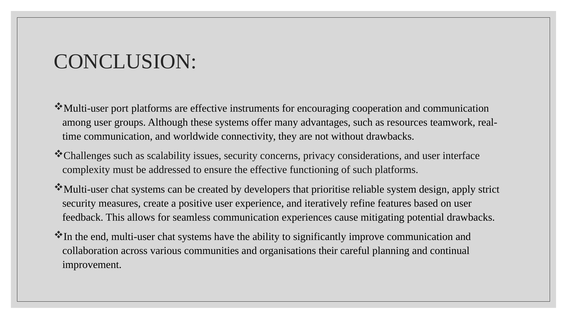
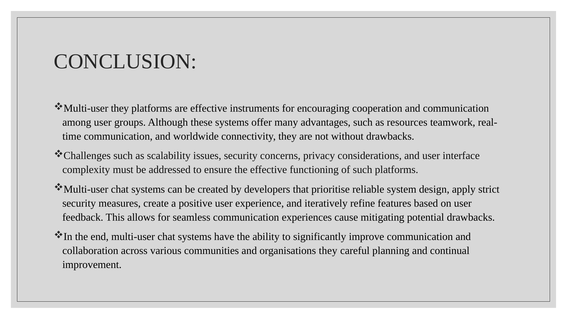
port at (120, 108): port -> they
organisations their: their -> they
